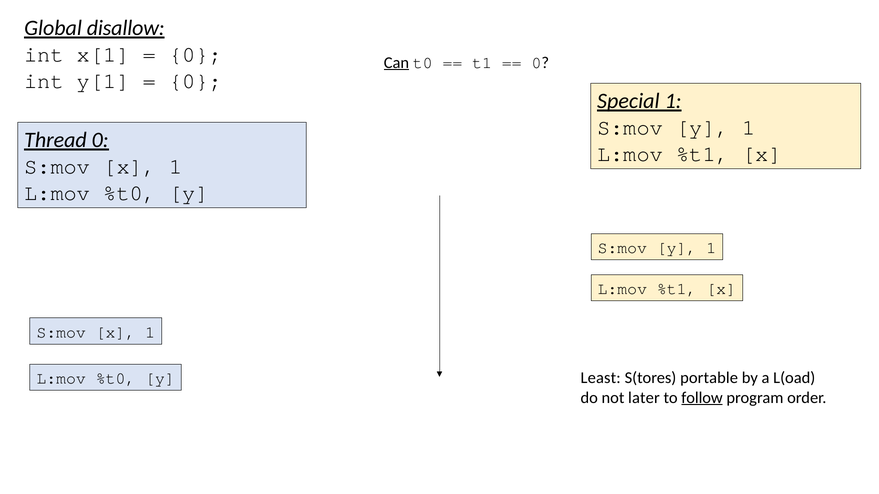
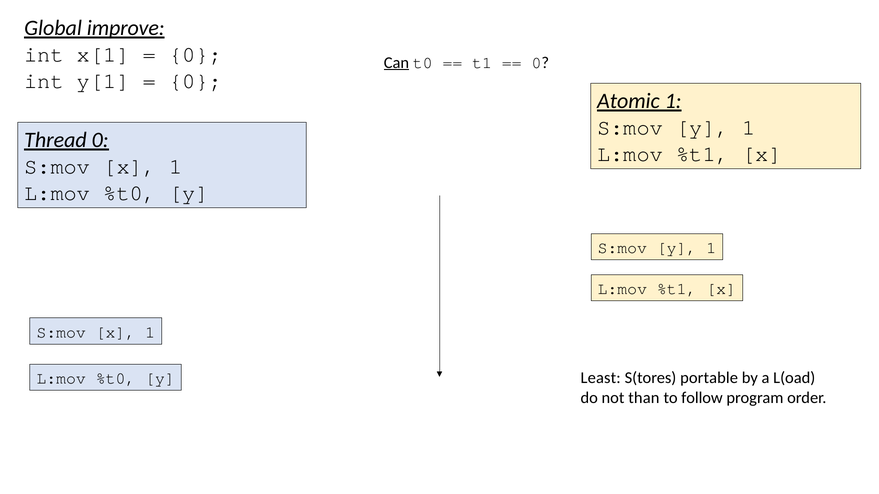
disallow: disallow -> improve
Special: Special -> Atomic
later: later -> than
follow underline: present -> none
